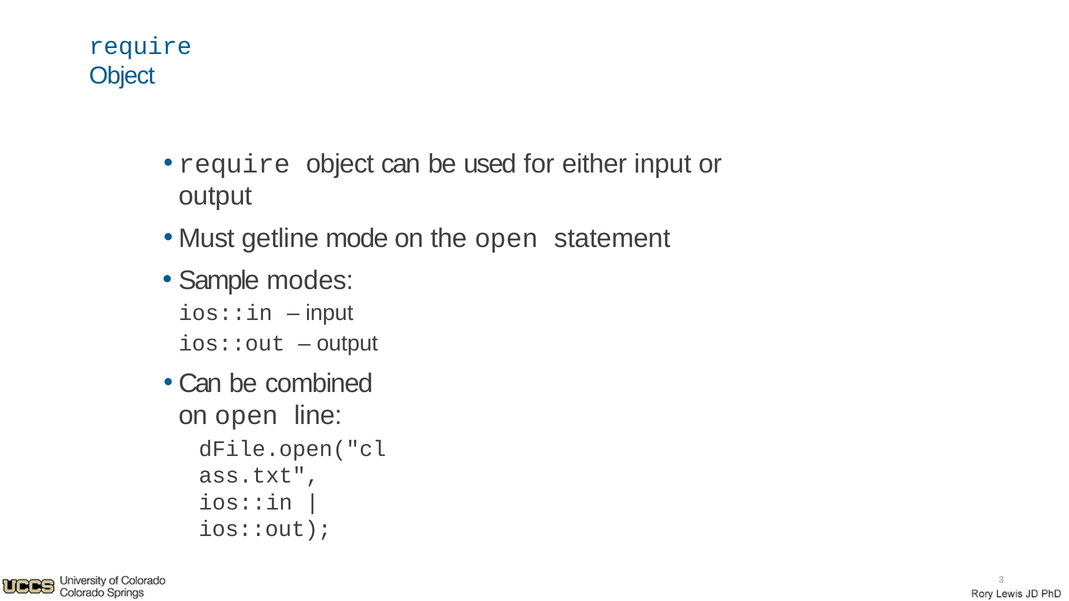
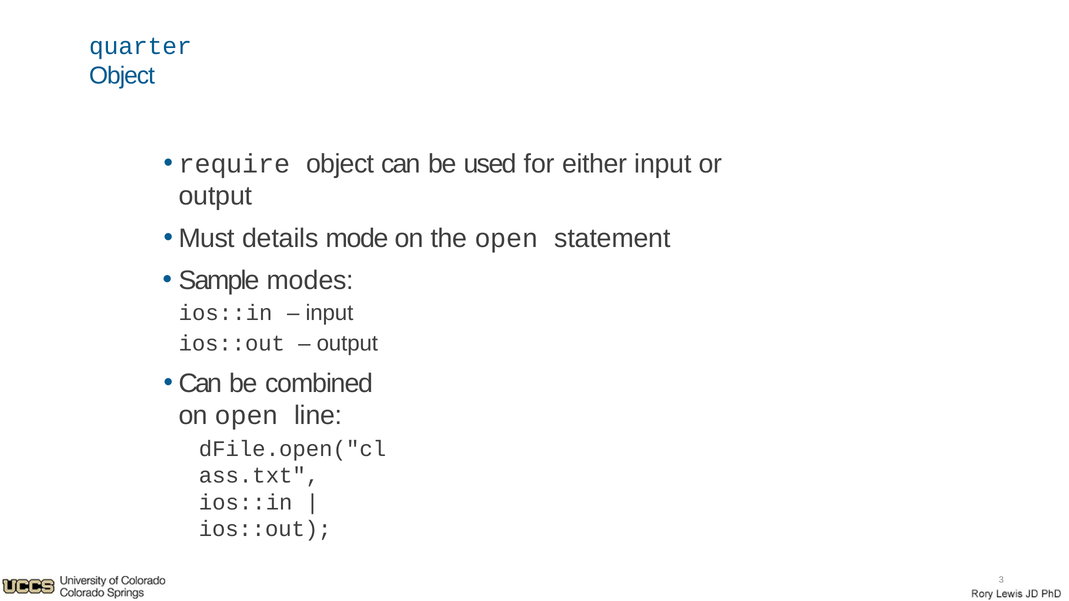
require at (140, 46): require -> quarter
getline: getline -> details
